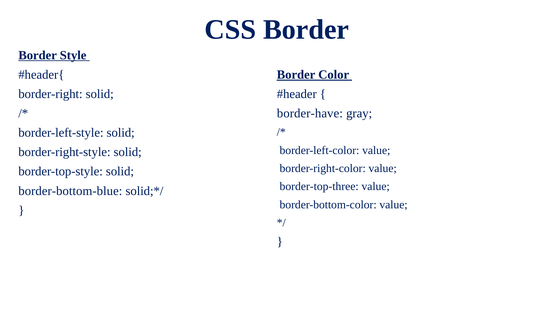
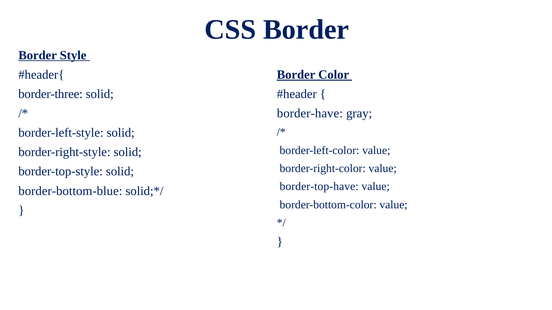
border-right: border-right -> border-three
border-top-three: border-top-three -> border-top-have
